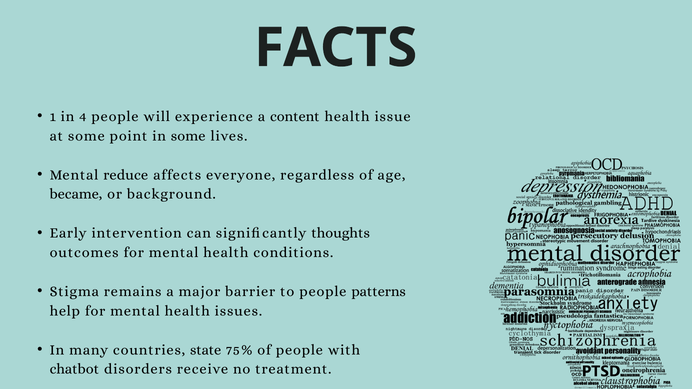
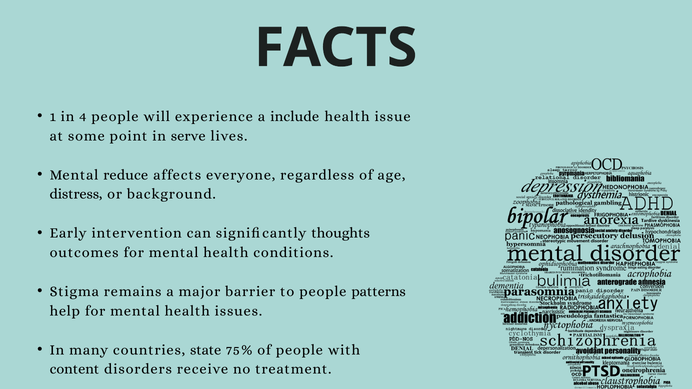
content: content -> include
in some: some -> serve
became: became -> distress
chatbot: chatbot -> content
